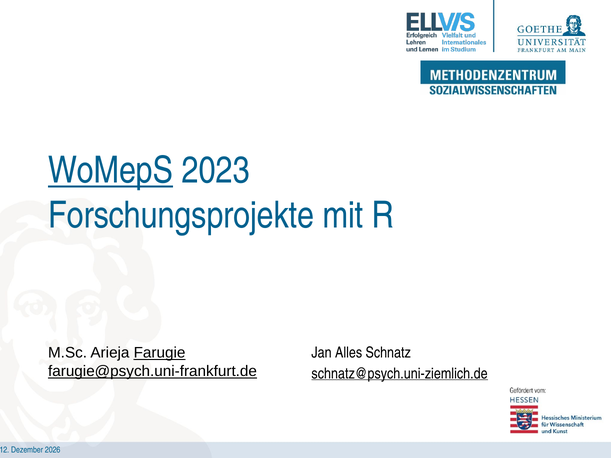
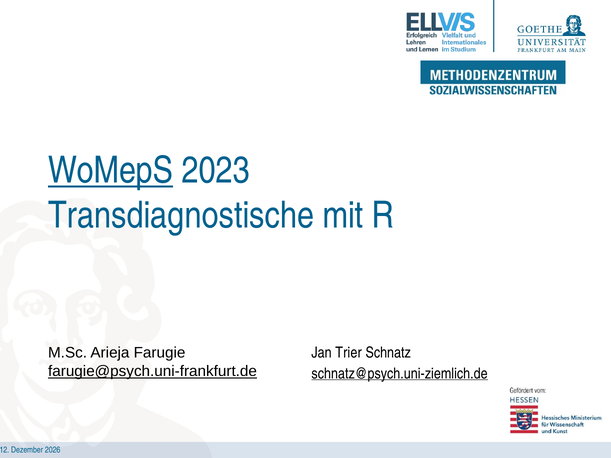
Forschungsprojekte: Forschungsprojekte -> Transdiagnostische
Farugie underline: present -> none
Alles: Alles -> Trier
